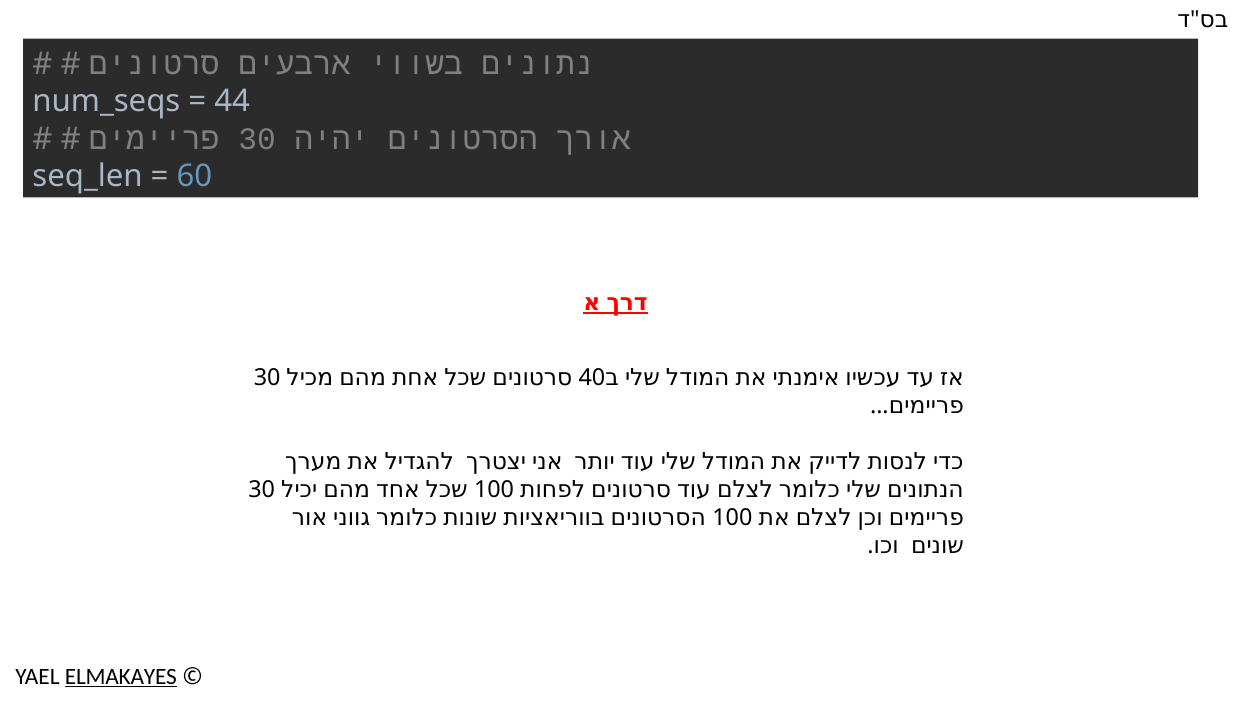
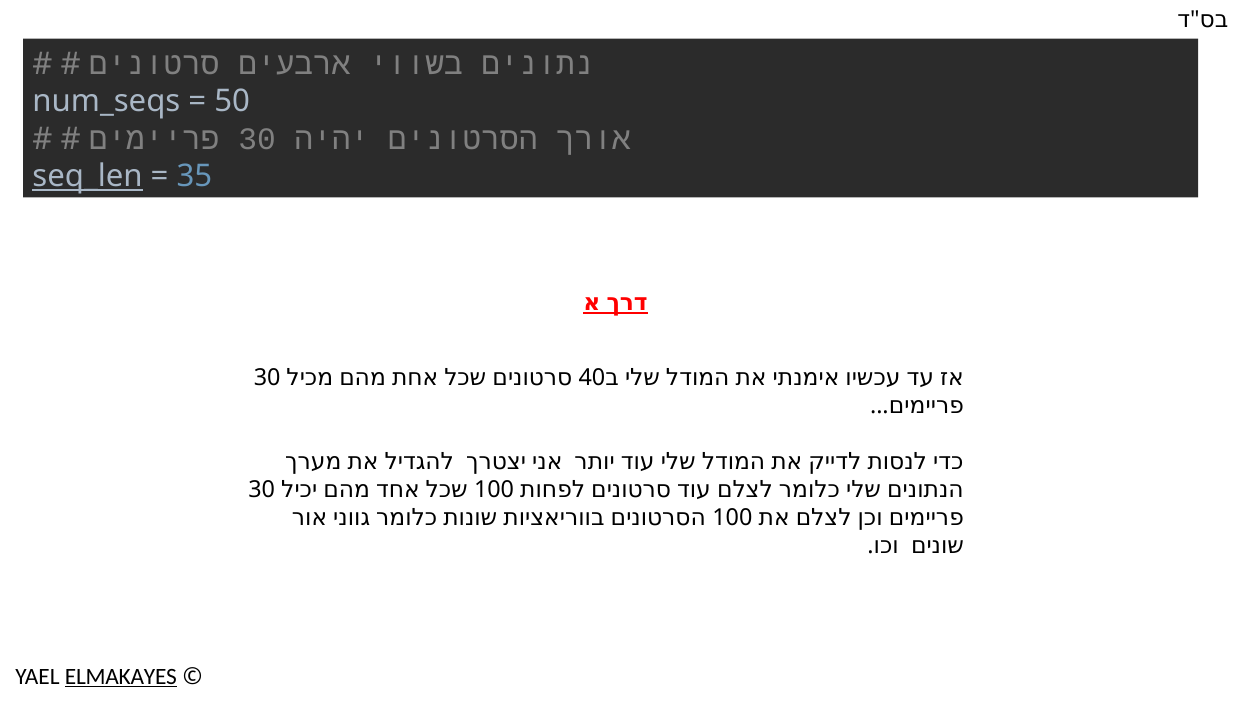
44: 44 -> 50
seq_len underline: none -> present
60: 60 -> 35
